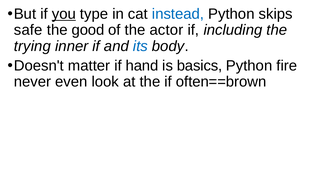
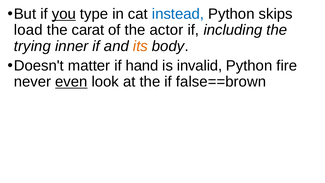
safe: safe -> load
good: good -> carat
its colour: blue -> orange
basics: basics -> invalid
even underline: none -> present
often==brown: often==brown -> false==brown
